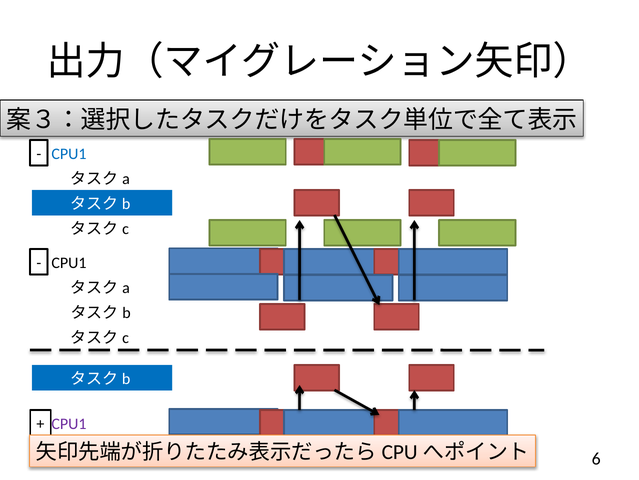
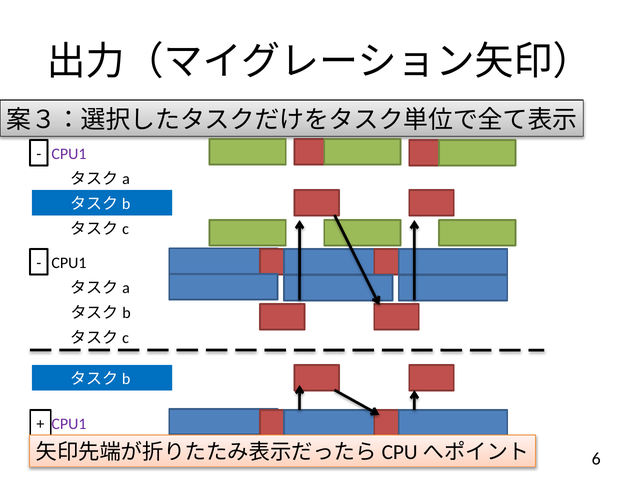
CPU1 at (69, 154) colour: blue -> purple
